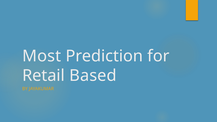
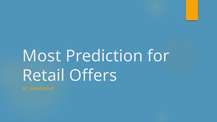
Based: Based -> Offers
